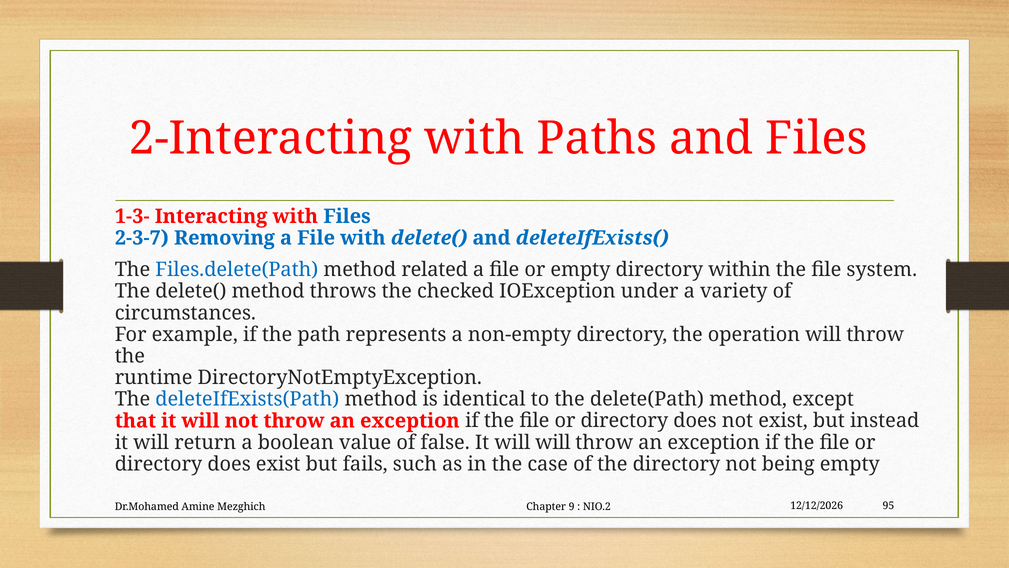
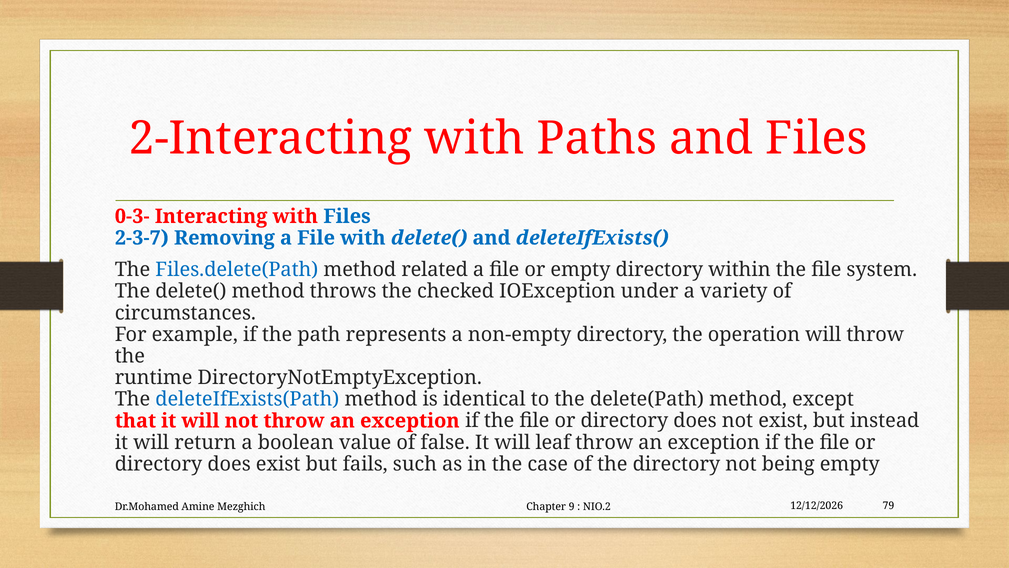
1-3-: 1-3- -> 0-3-
will will: will -> leaf
95: 95 -> 79
